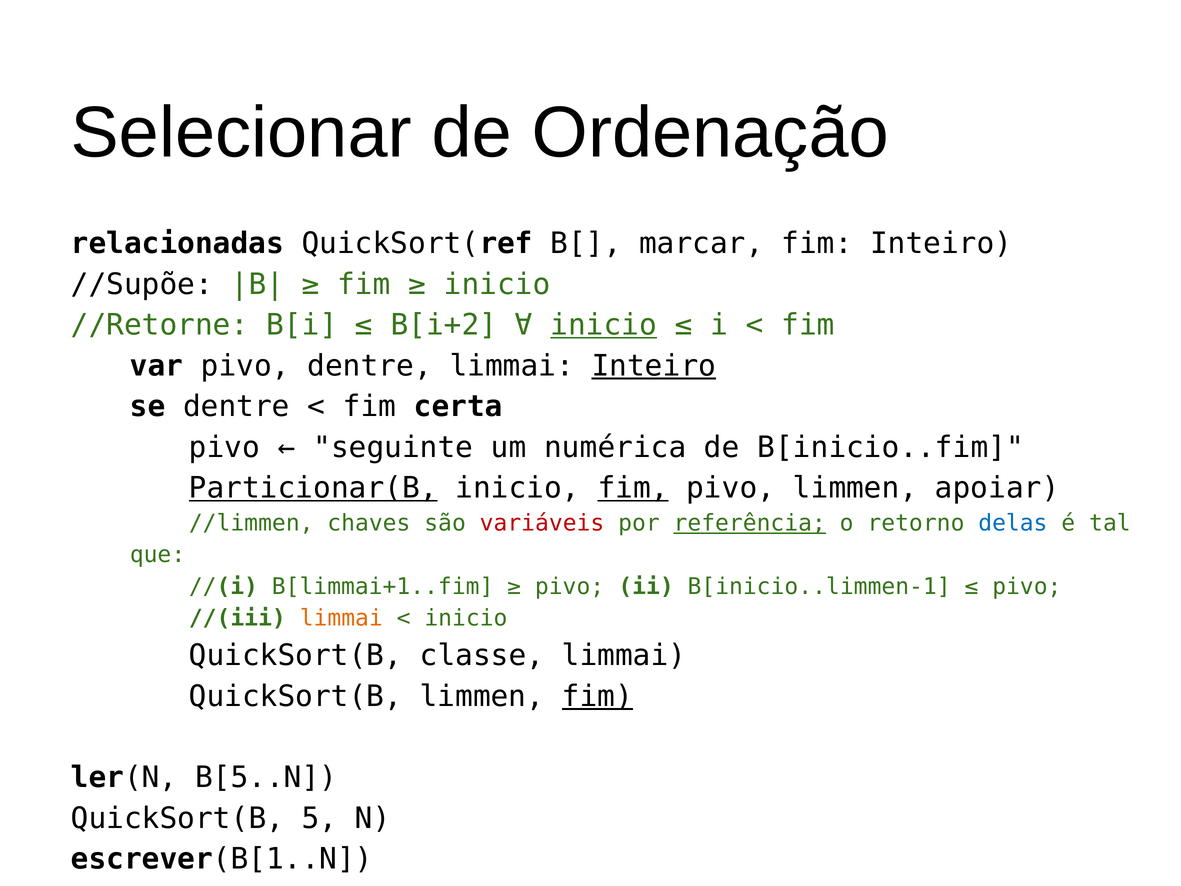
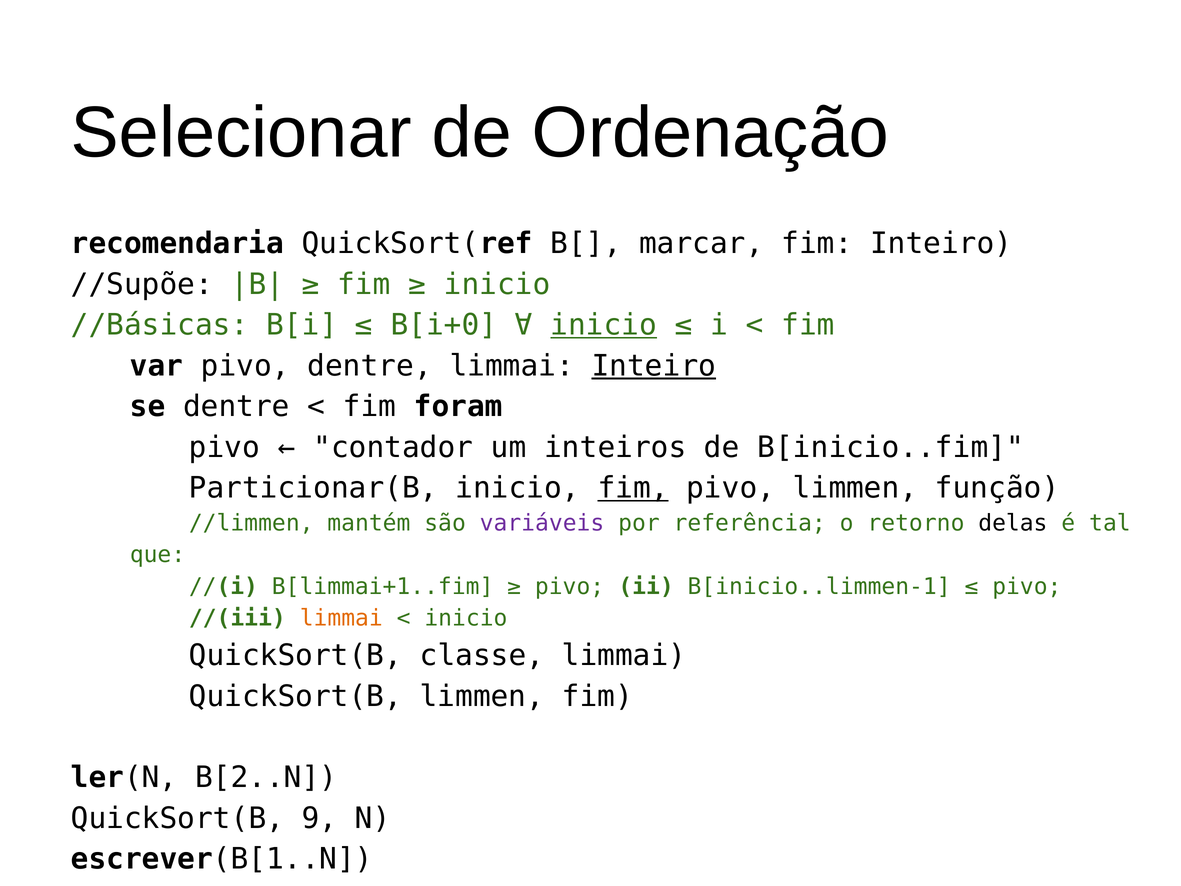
relacionadas: relacionadas -> recomendaria
//Retorne: //Retorne -> //Básicas
B[i+2: B[i+2 -> B[i+0
certa: certa -> foram
seguinte: seguinte -> contador
numérica: numérica -> inteiros
Particionar(B underline: present -> none
apoiar: apoiar -> função
chaves: chaves -> mantém
variáveis colour: red -> purple
referência underline: present -> none
delas colour: blue -> black
fim at (597, 696) underline: present -> none
B[5..N: B[5..N -> B[2..N
5: 5 -> 9
